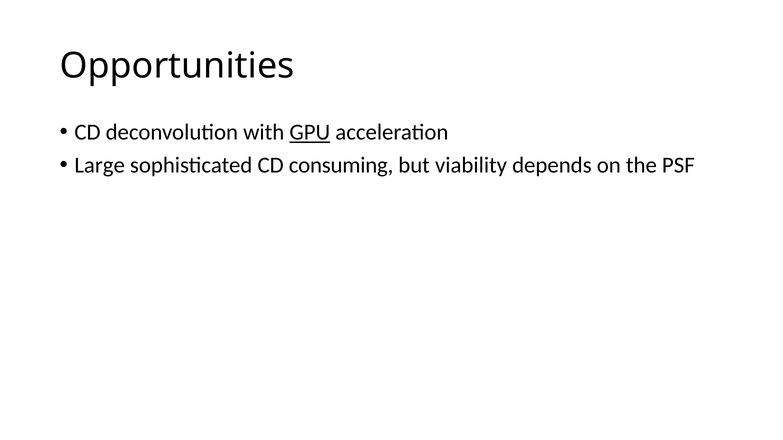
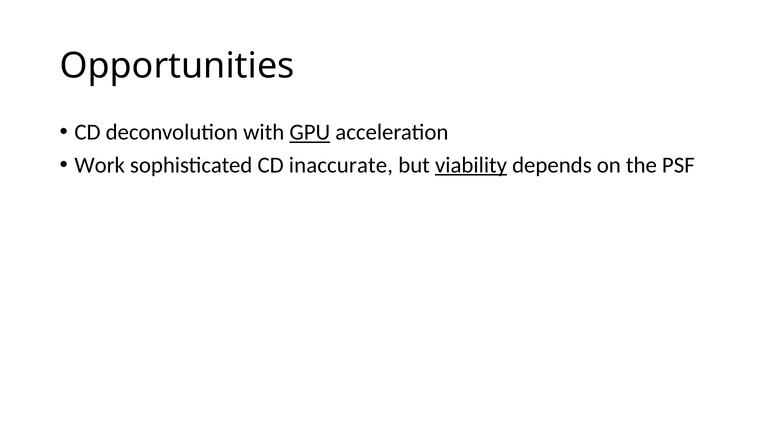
Large: Large -> Work
consuming: consuming -> inaccurate
viability underline: none -> present
